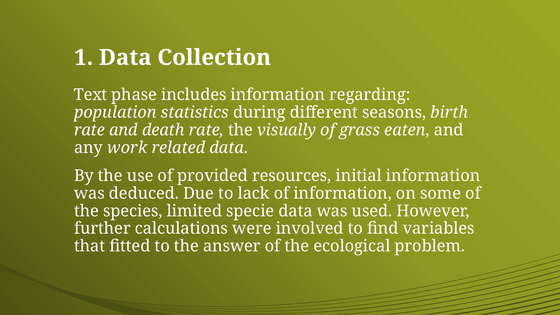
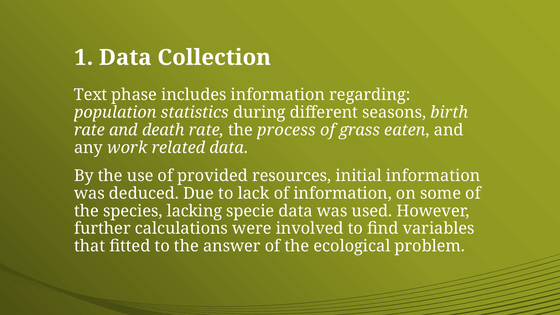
visually: visually -> process
limited: limited -> lacking
